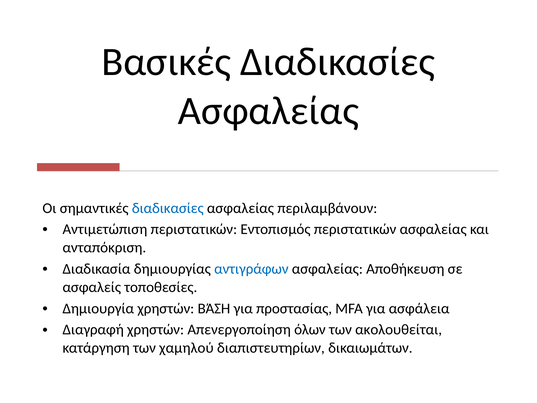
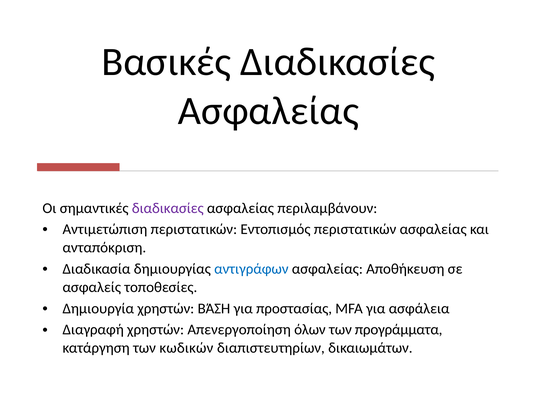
διαδικασίες at (168, 208) colour: blue -> purple
ακολουθείται: ακολουθείται -> προγράμματα
χαμηλού: χαμηλού -> κωδικών
